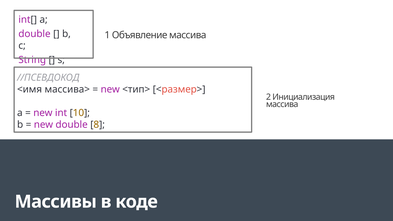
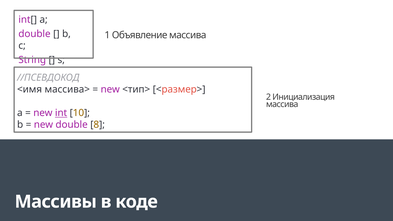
int underline: none -> present
